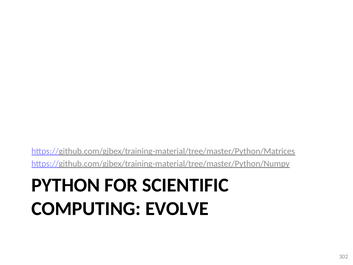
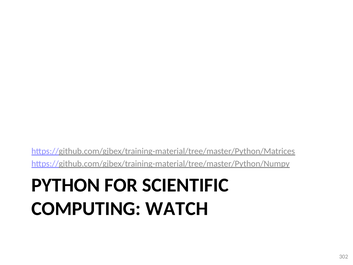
EVOLVE: EVOLVE -> WATCH
